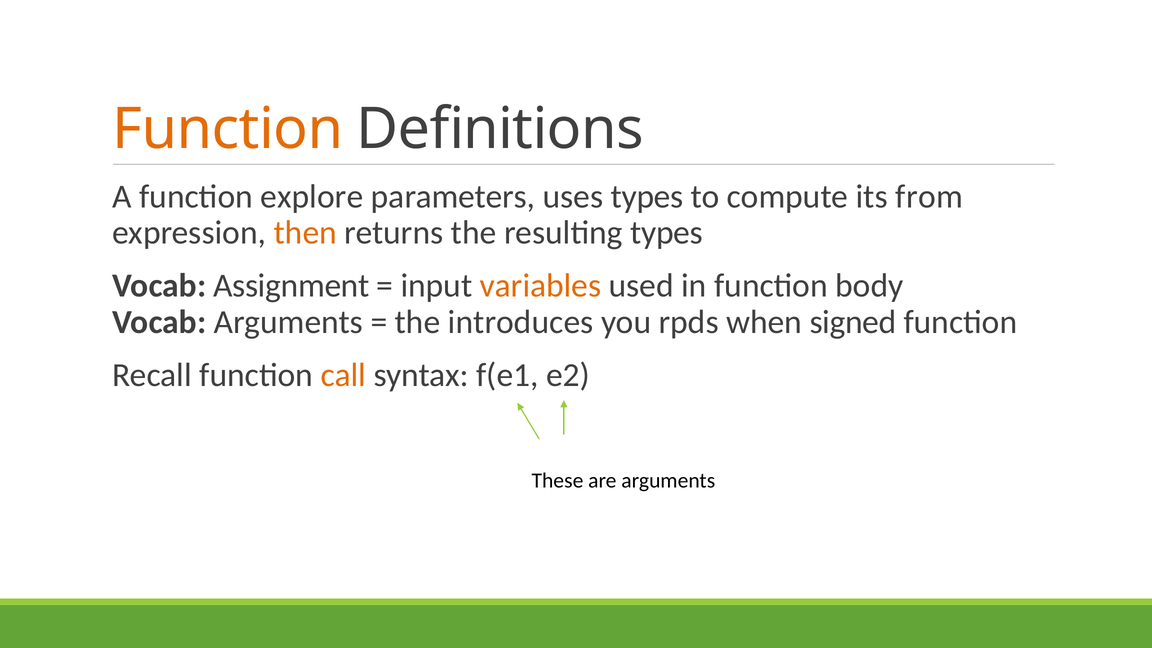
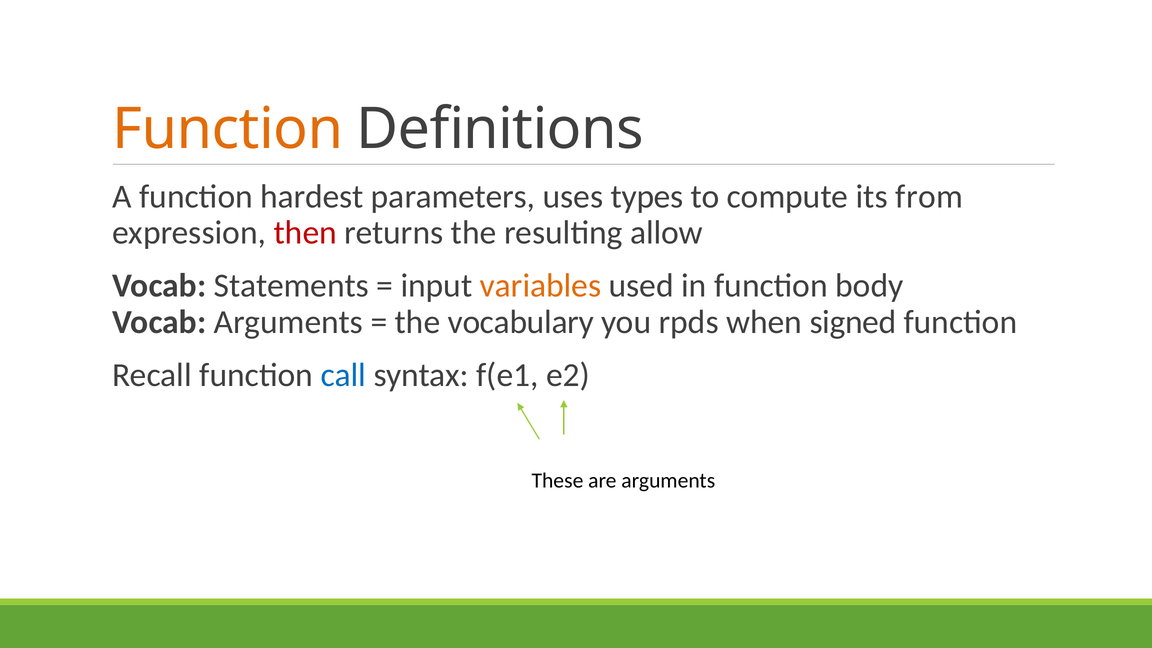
explore: explore -> hardest
then colour: orange -> red
resulting types: types -> allow
Assignment: Assignment -> Statements
introduces: introduces -> vocabulary
call colour: orange -> blue
